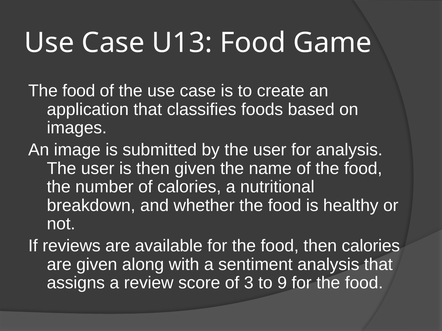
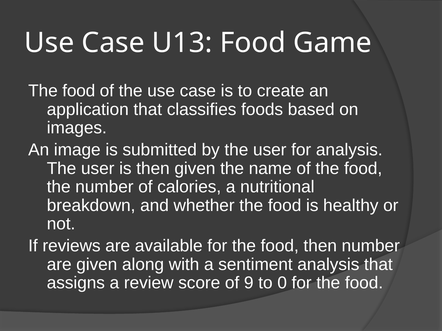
then calories: calories -> number
3: 3 -> 9
9: 9 -> 0
